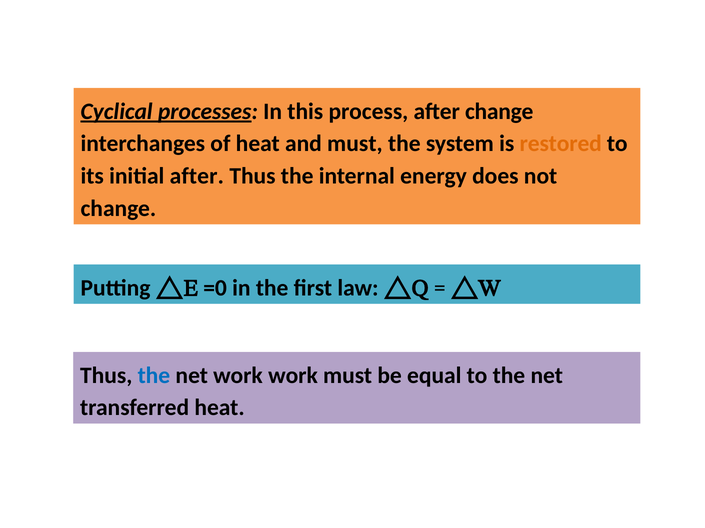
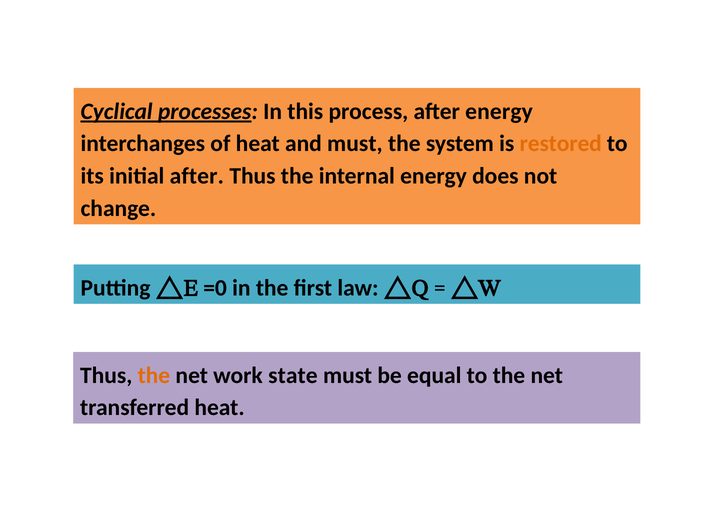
after change: change -> energy
the at (154, 376) colour: blue -> orange
work work: work -> state
